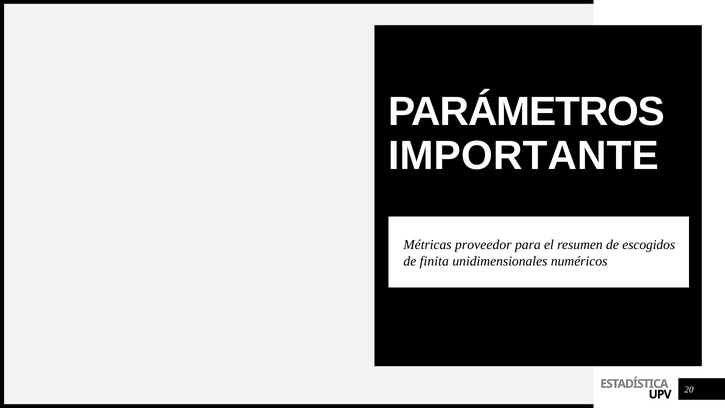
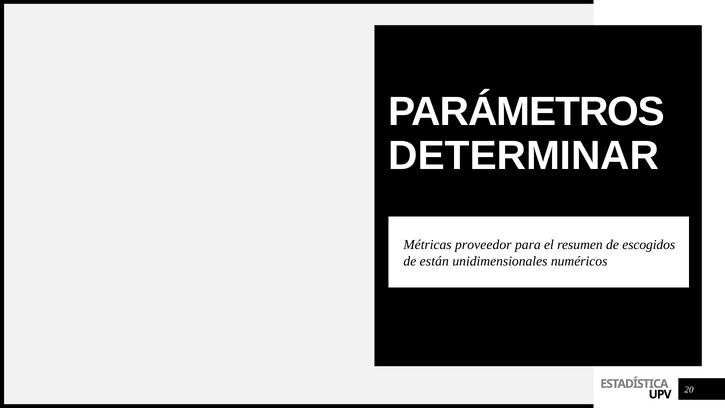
IMPORTANTE: IMPORTANTE -> DETERMINAR
finita: finita -> están
